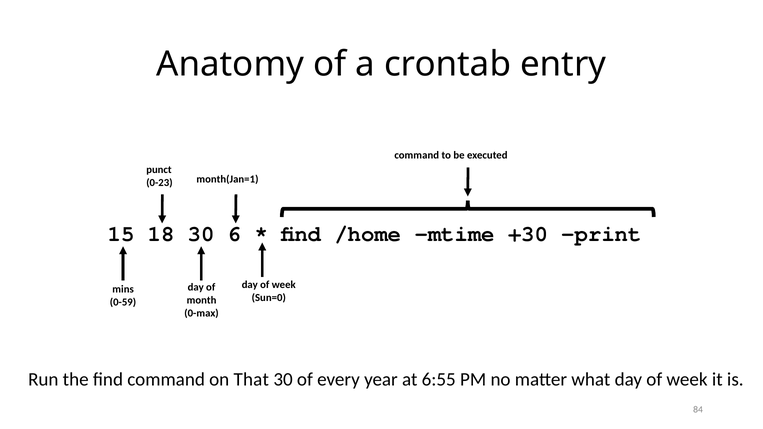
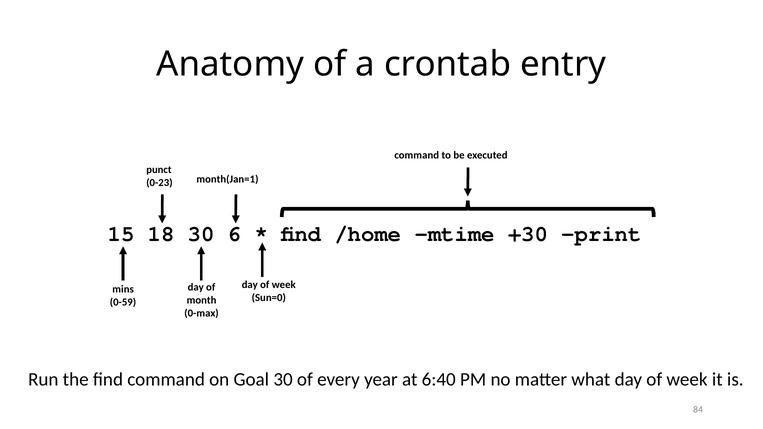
That: That -> Goal
6:55: 6:55 -> 6:40
